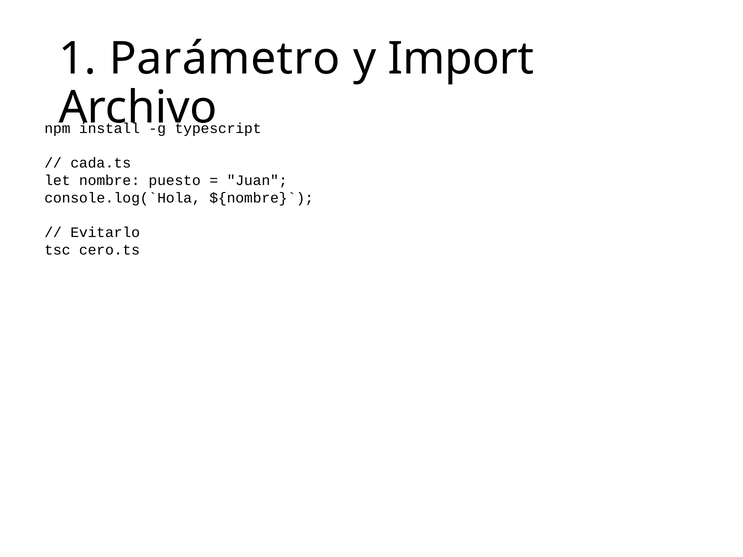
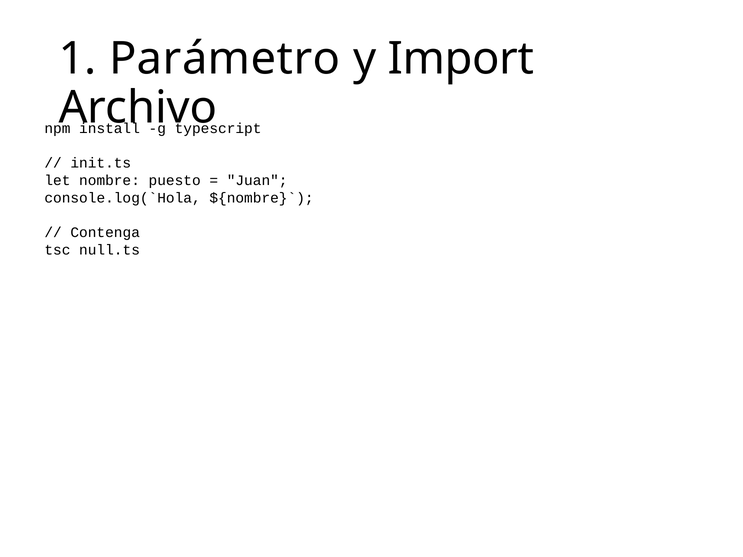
cada.ts: cada.ts -> init.ts
Evitarlo: Evitarlo -> Contenga
cero.ts: cero.ts -> null.ts
